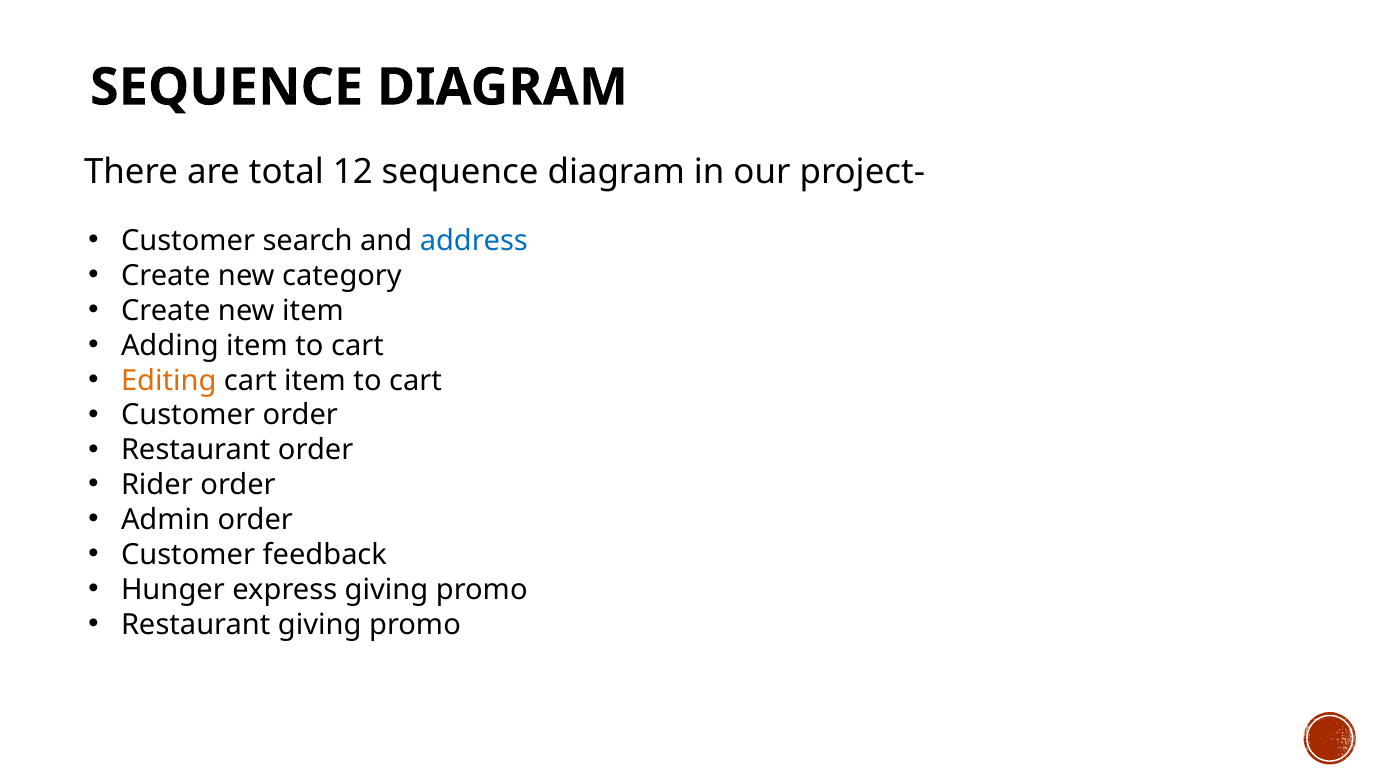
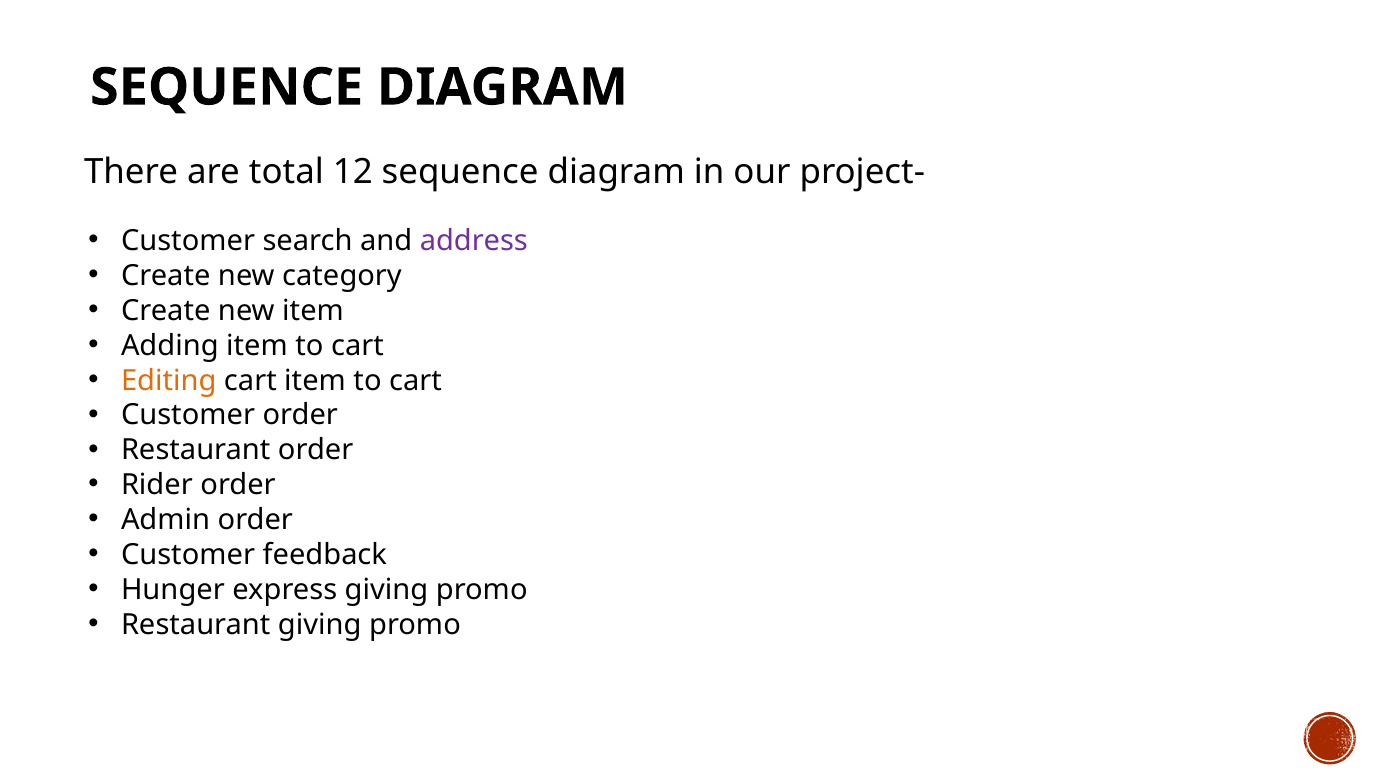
address colour: blue -> purple
